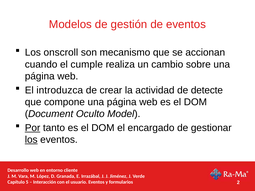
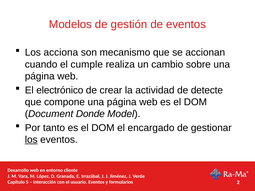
onscroll: onscroll -> acciona
introduzca: introduzca -> electrónico
Oculto: Oculto -> Donde
Por underline: present -> none
